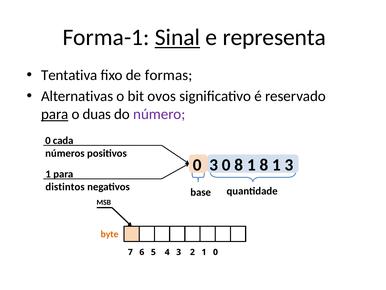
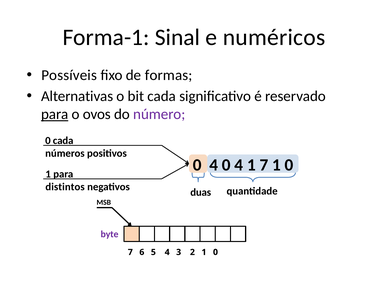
Sinal underline: present -> none
representa: representa -> numéricos
Tentativa: Tentativa -> Possíveis
bit ovos: ovos -> cada
duas: duas -> ovos
3 at (214, 165): 3 -> 4
8 at (239, 165): 8 -> 4
1 8: 8 -> 7
3 at (289, 165): 3 -> 0
base: base -> duas
byte colour: orange -> purple
